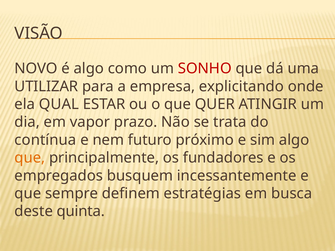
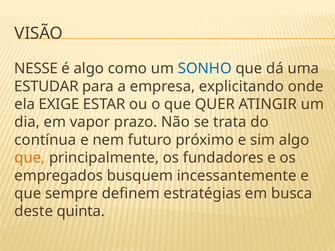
NOVO: NOVO -> NESSE
SONHO colour: red -> blue
UTILIZAR: UTILIZAR -> ESTUDAR
QUAL: QUAL -> EXIGE
